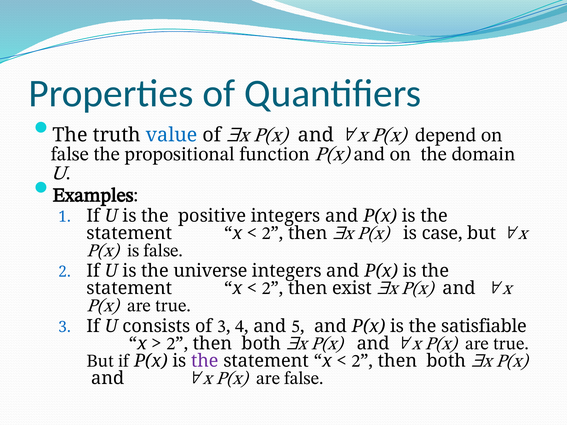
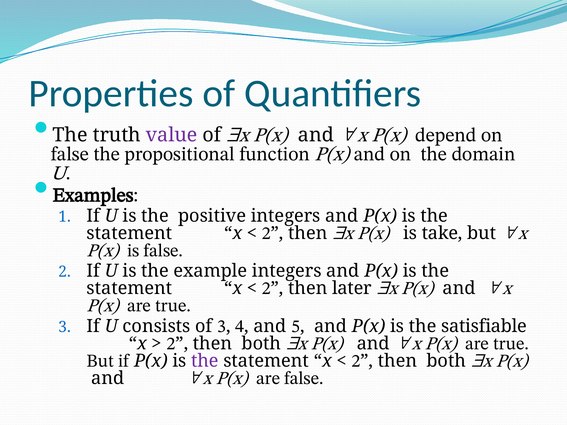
value colour: blue -> purple
case: case -> take
universe: universe -> example
exist: exist -> later
